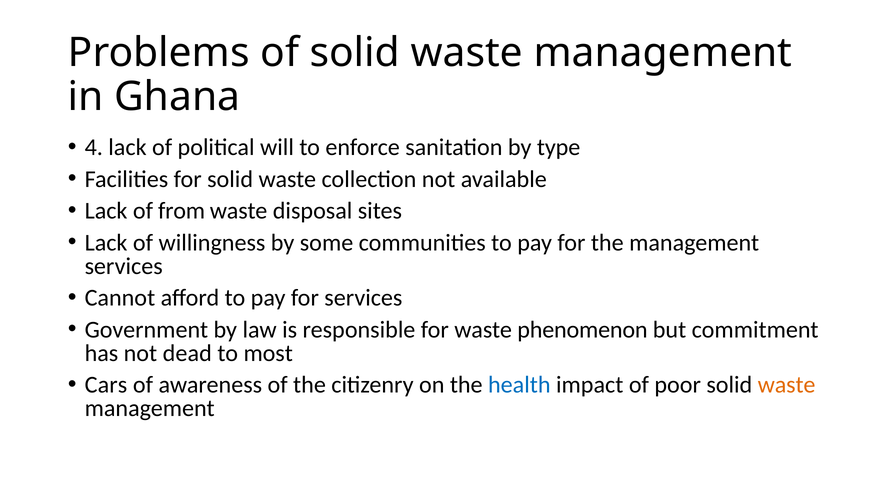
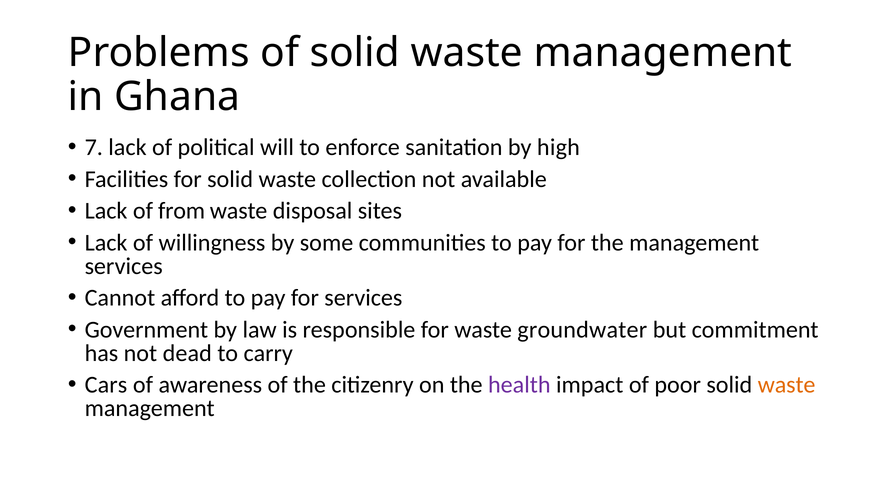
4: 4 -> 7
type: type -> high
phenomenon: phenomenon -> groundwater
most: most -> carry
health colour: blue -> purple
